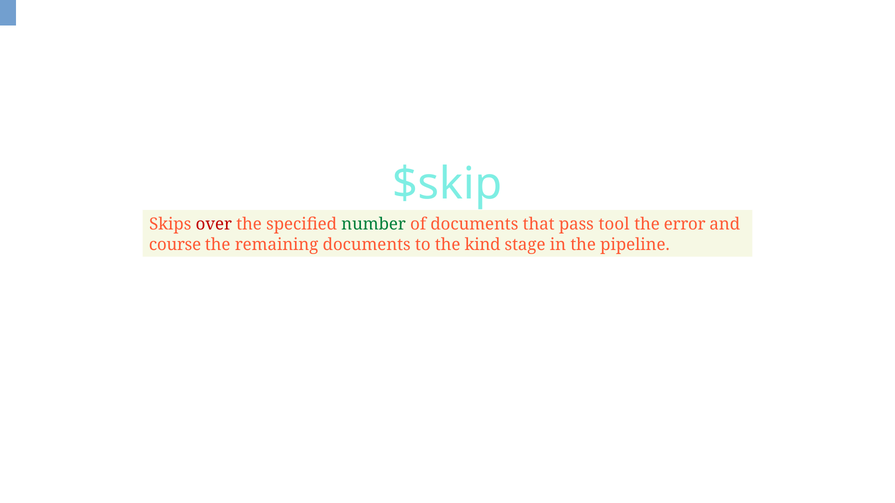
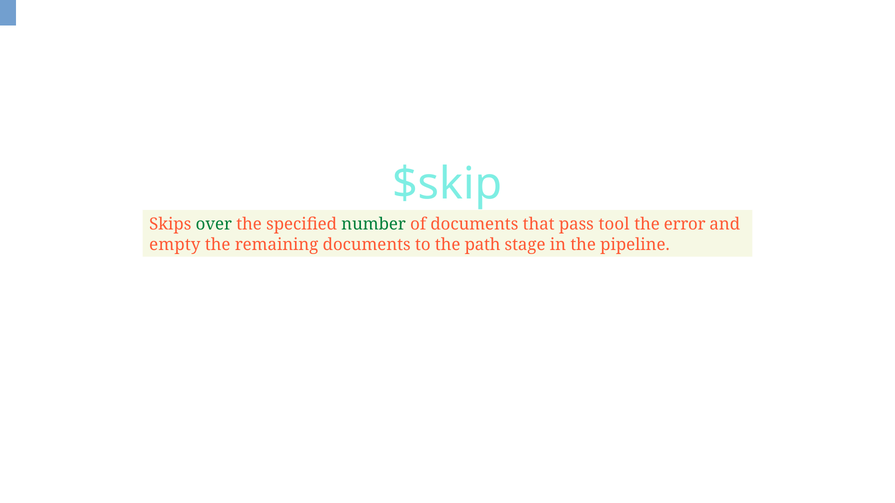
over colour: red -> green
course: course -> empty
kind: kind -> path
